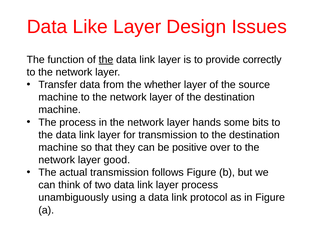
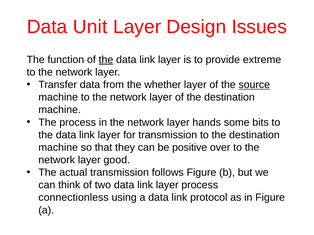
Like: Like -> Unit
correctly: correctly -> extreme
source underline: none -> present
unambiguously: unambiguously -> connectionless
